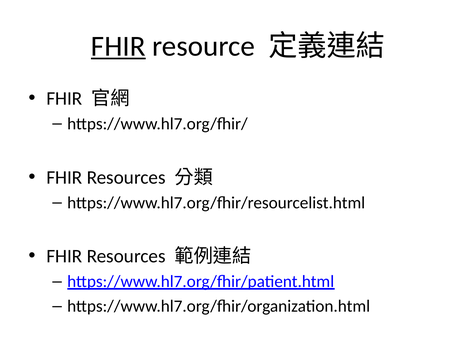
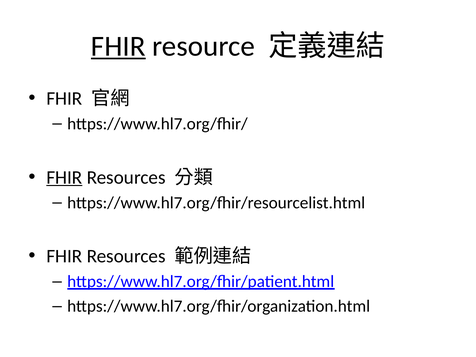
FHIR at (64, 177) underline: none -> present
